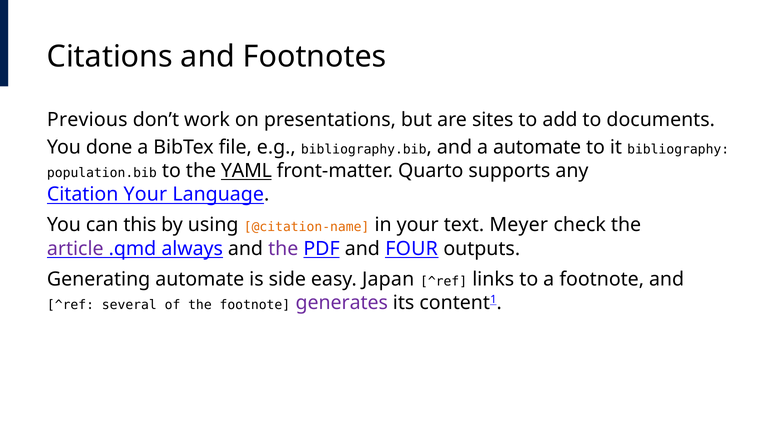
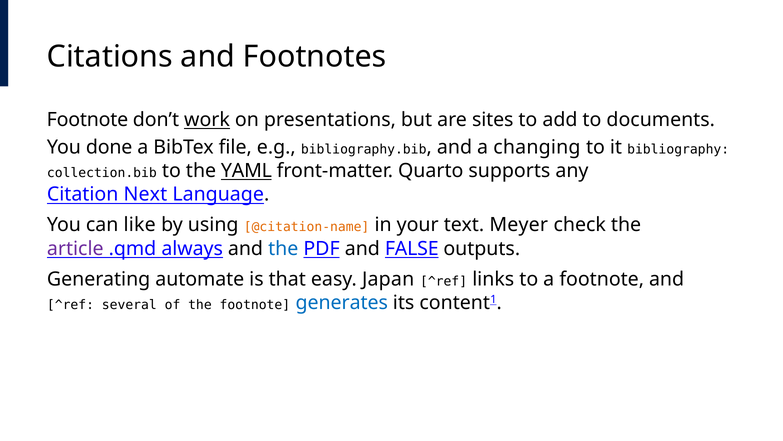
Previous at (87, 120): Previous -> Footnote
work underline: none -> present
a automate: automate -> changing
population.bib: population.bib -> collection.bib
Citation Your: Your -> Next
this: this -> like
the at (283, 248) colour: purple -> blue
FOUR: FOUR -> FALSE
side: side -> that
generates colour: purple -> blue
